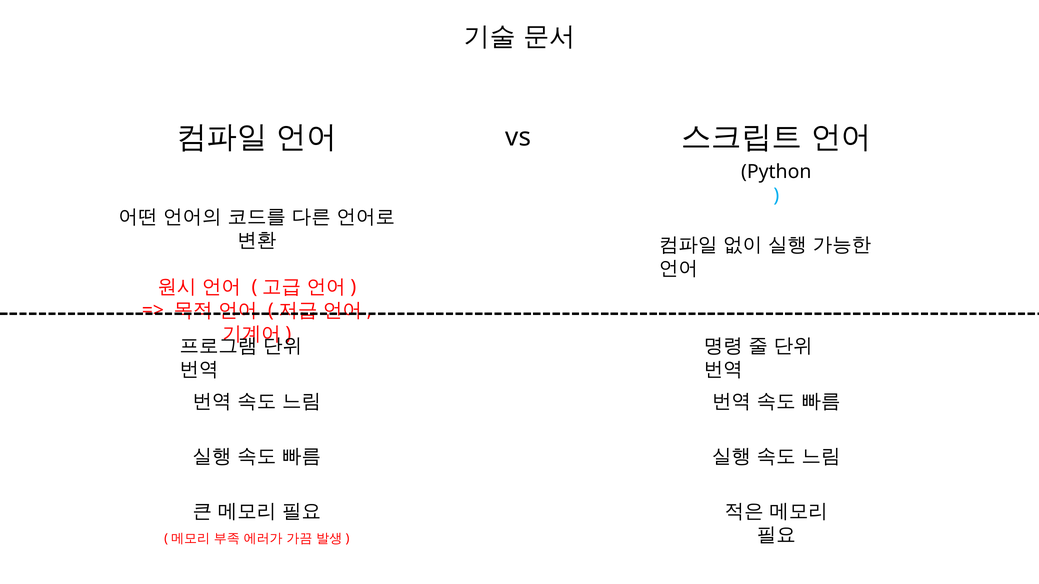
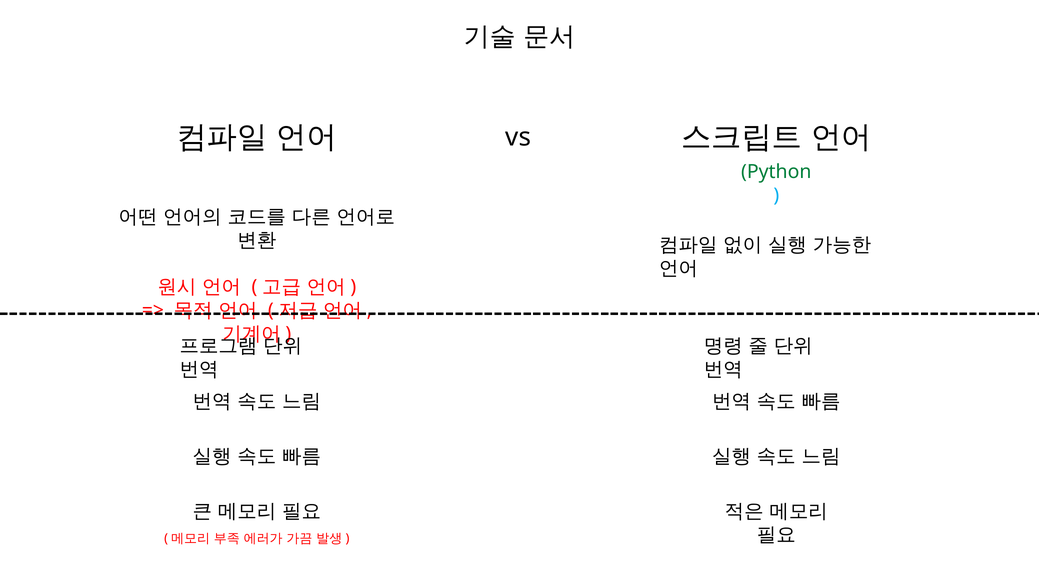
Python colour: black -> green
